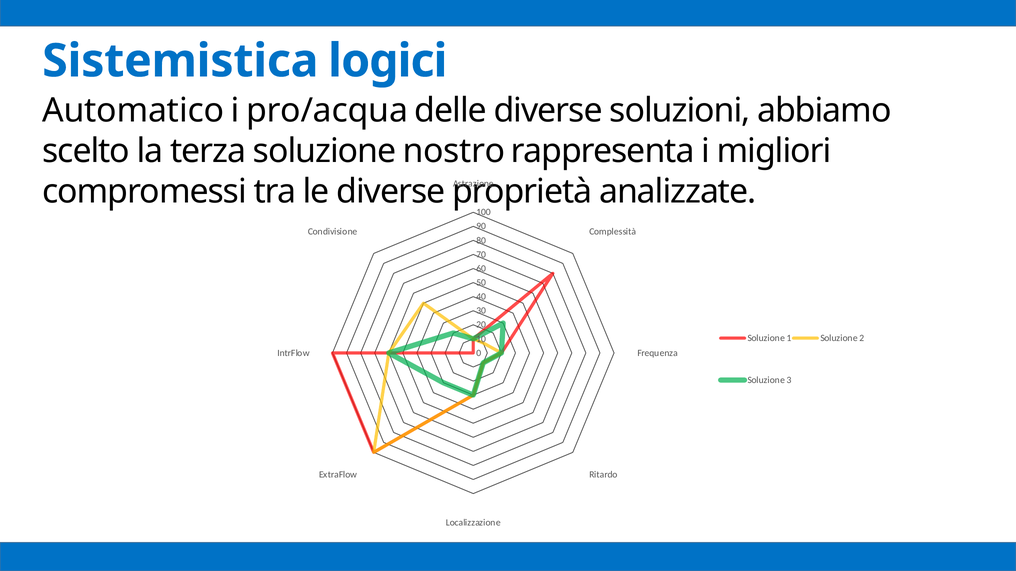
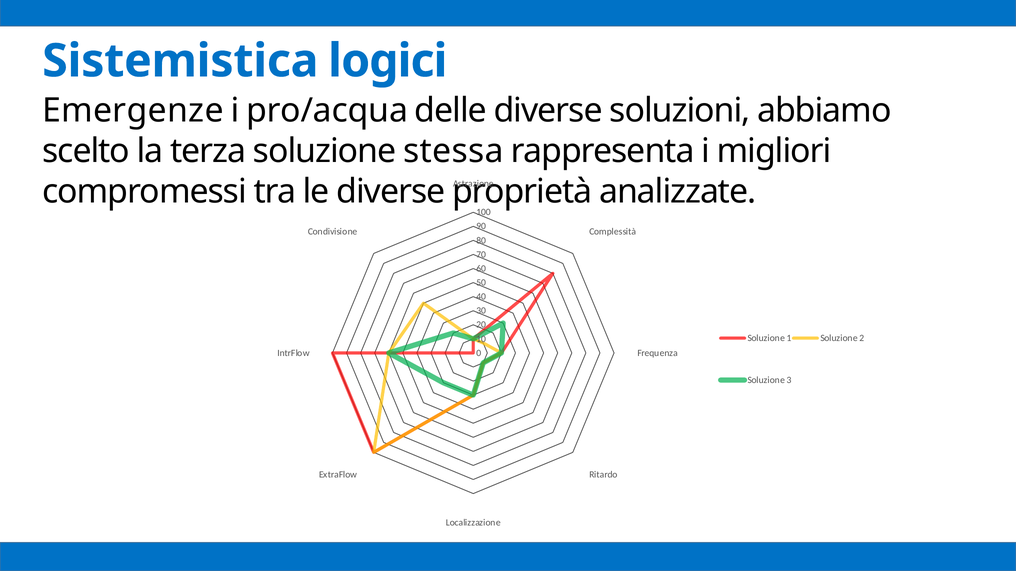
Automatico: Automatico -> Emergenze
nostro: nostro -> stessa
